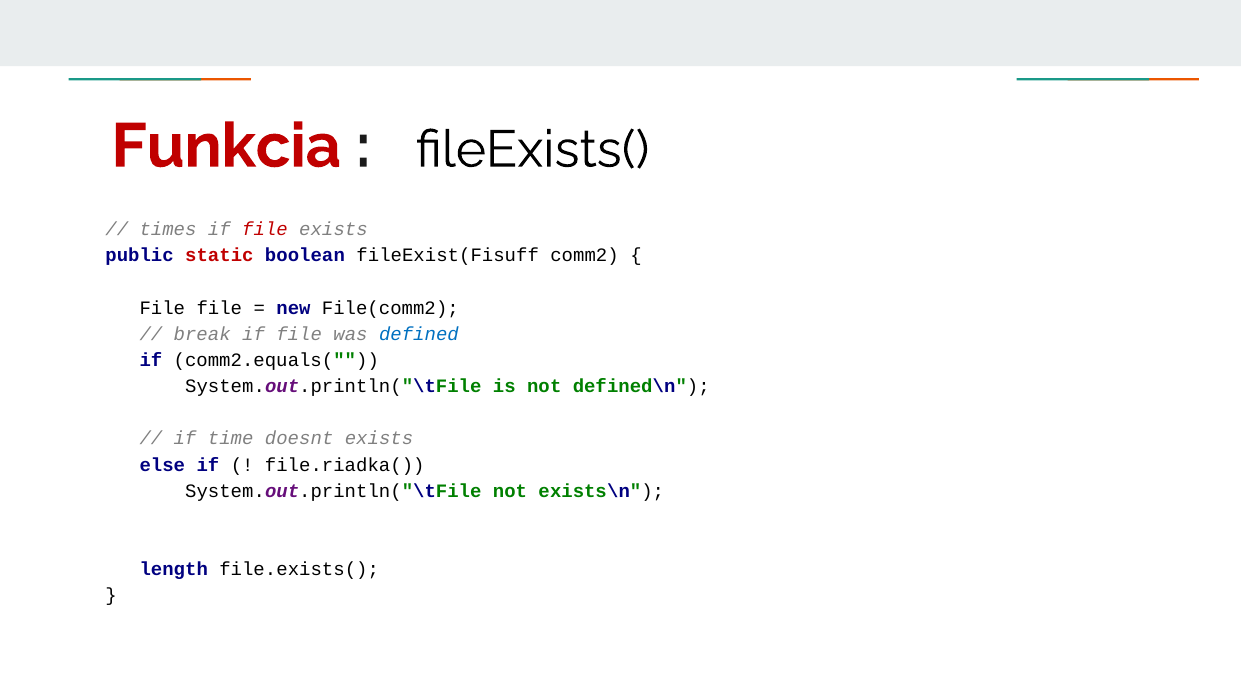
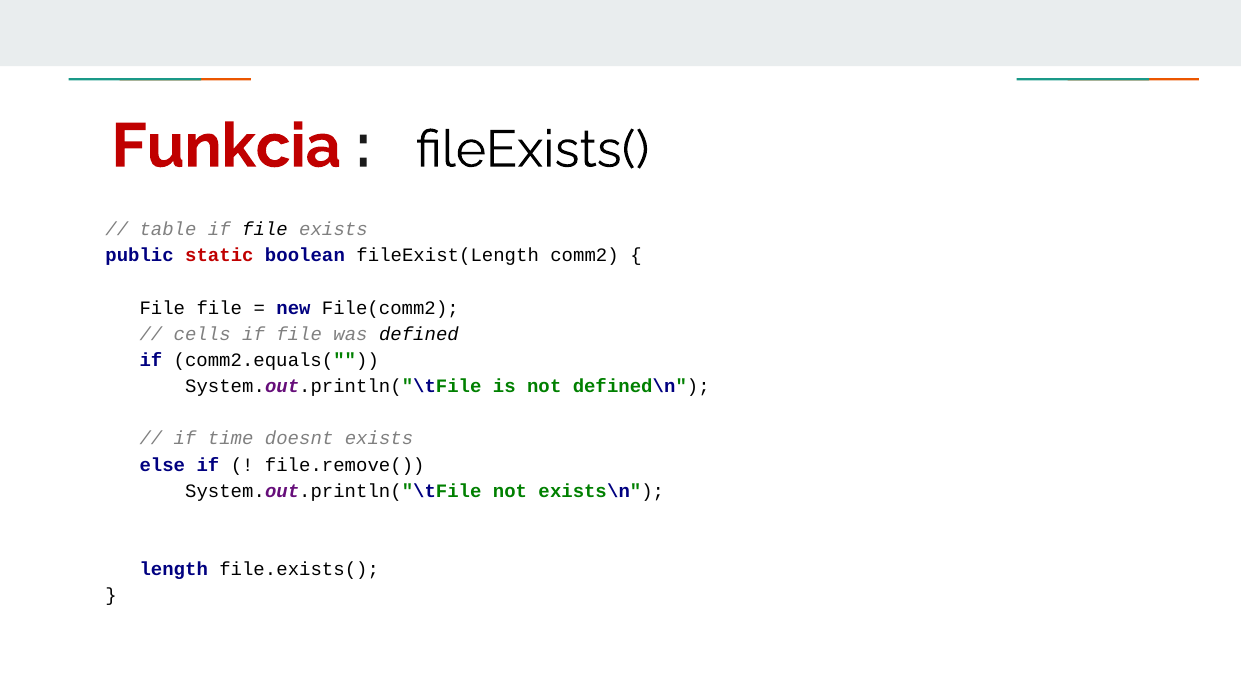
times: times -> table
file at (265, 230) colour: red -> black
fileExist(Fisuff: fileExist(Fisuff -> fileExist(Length
break: break -> cells
defined colour: blue -> black
file.riadka(: file.riadka( -> file.remove(
